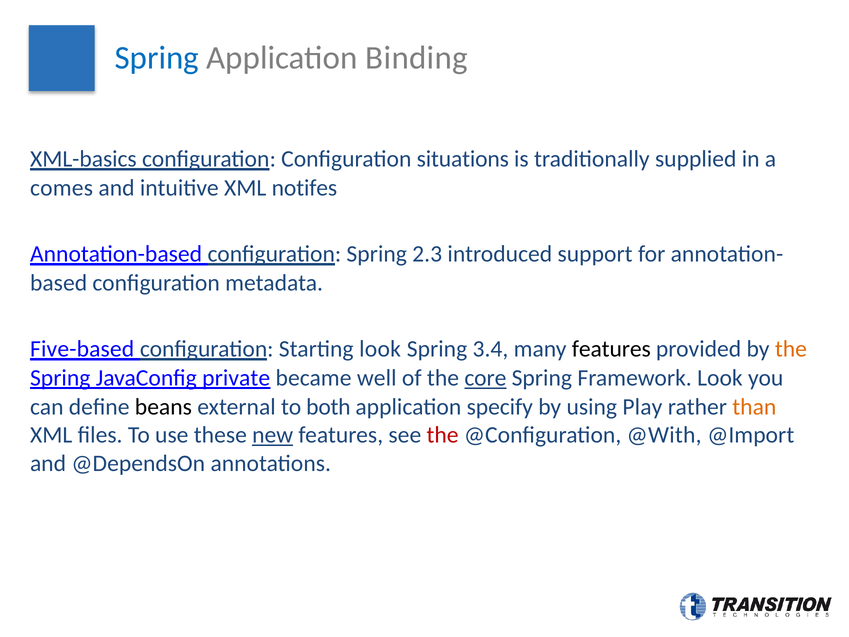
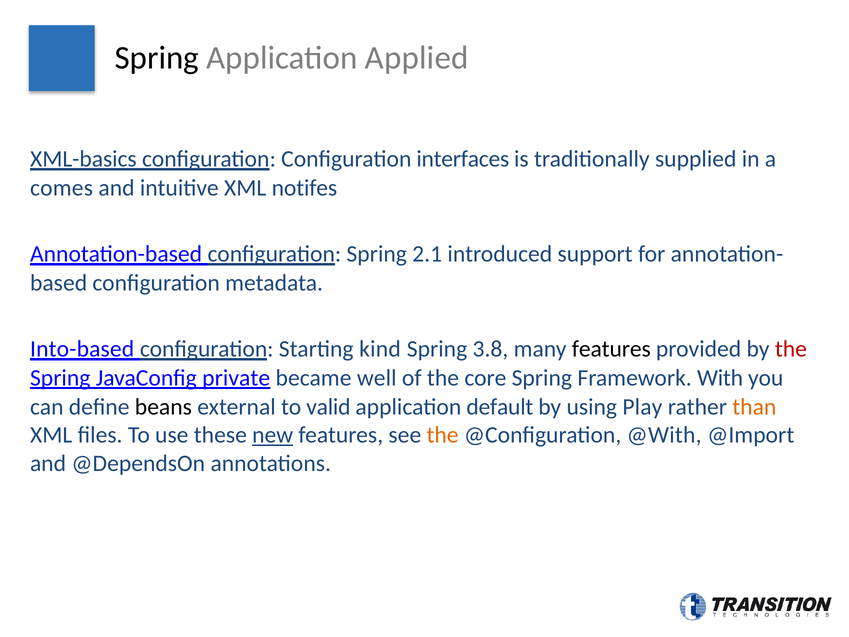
Spring at (157, 58) colour: blue -> black
Binding: Binding -> Applied
situations: situations -> interfaces
2.3: 2.3 -> 2.1
Five-based: Five-based -> Into-based
Starting look: look -> kind
3.4: 3.4 -> 3.8
the at (791, 349) colour: orange -> red
core underline: present -> none
Framework Look: Look -> With
both: both -> valid
specify: specify -> default
the at (443, 435) colour: red -> orange
